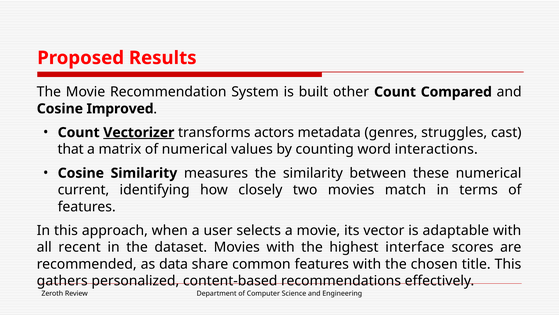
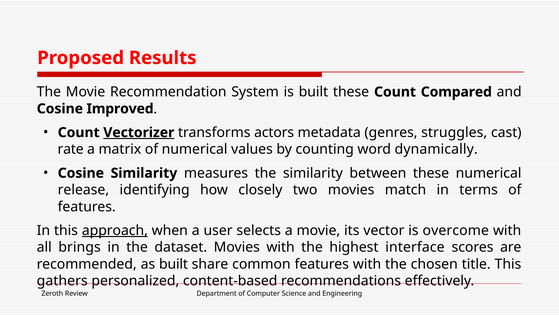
built other: other -> these
that: that -> rate
interactions: interactions -> dynamically
current: current -> release
approach underline: none -> present
adaptable: adaptable -> overcome
recent: recent -> brings
as data: data -> built
